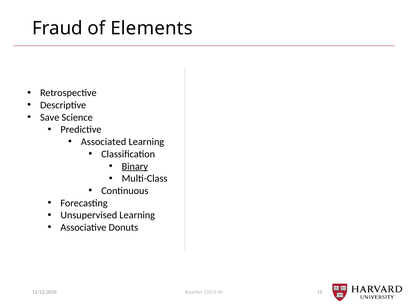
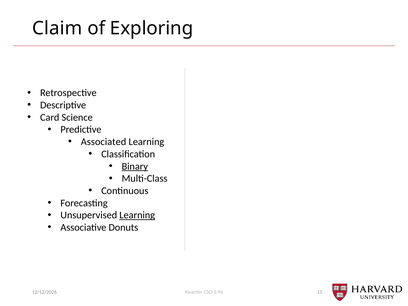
Fraud: Fraud -> Claim
Elements: Elements -> Exploring
Save: Save -> Card
Learning at (137, 215) underline: none -> present
